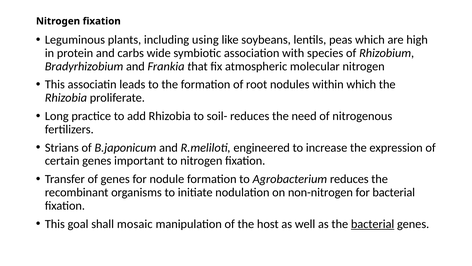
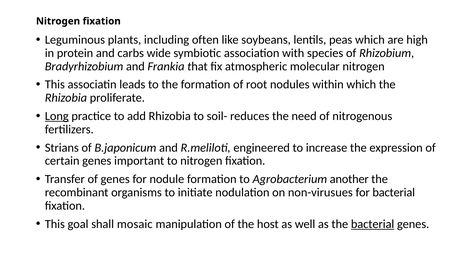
using: using -> often
Long underline: none -> present
Agrobacterium reduces: reduces -> another
non-nitrogen: non-nitrogen -> non-virusues
